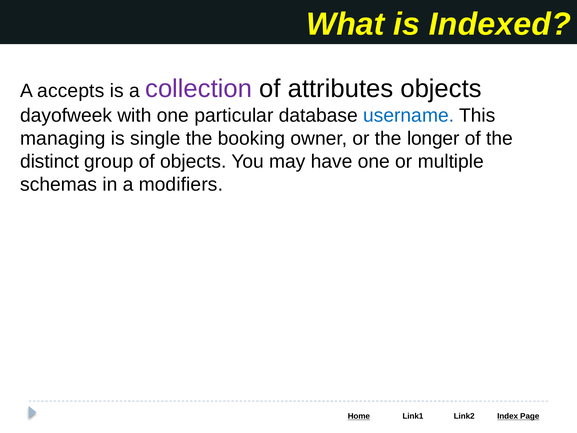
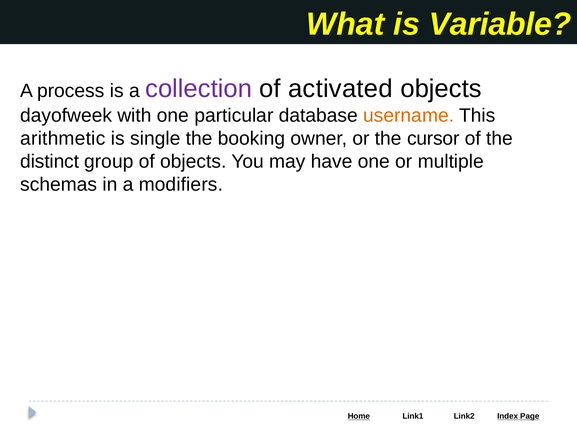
Indexed: Indexed -> Variable
accepts: accepts -> process
attributes: attributes -> activated
username colour: blue -> orange
managing: managing -> arithmetic
longer: longer -> cursor
